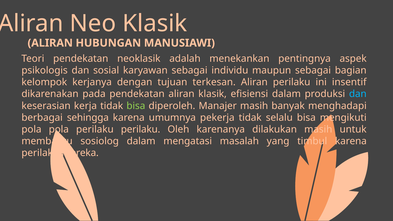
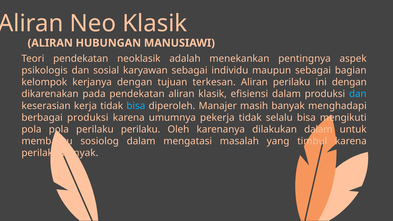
ini insentif: insentif -> dengan
bisa at (136, 106) colour: light green -> light blue
berbagai sehingga: sehingga -> produksi
dilakukan masih: masih -> dalam
perilaku mereka: mereka -> banyak
